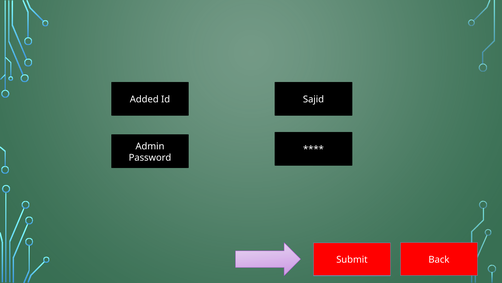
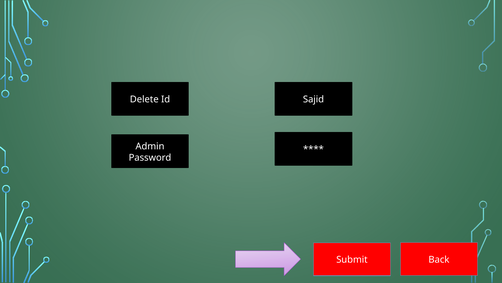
Added: Added -> Delete
